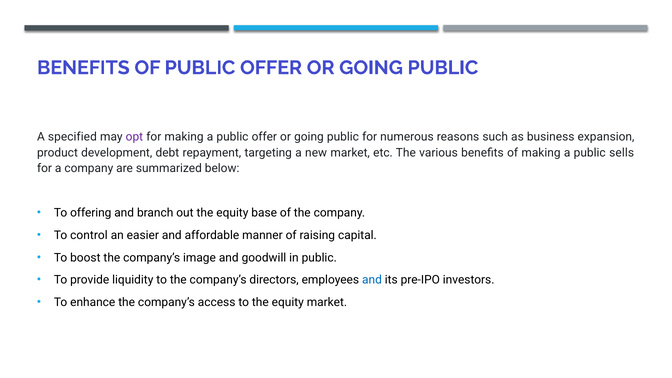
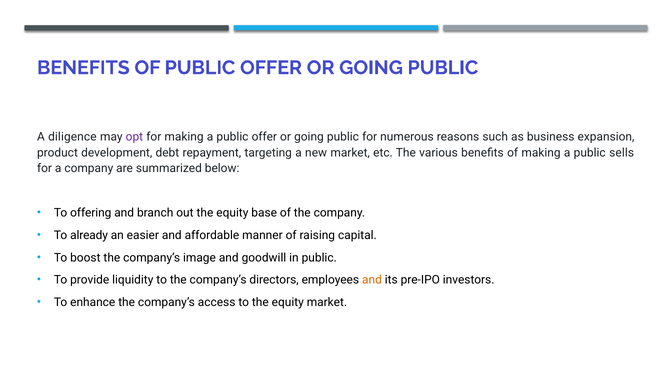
specified: specified -> diligence
control: control -> already
and at (372, 280) colour: blue -> orange
